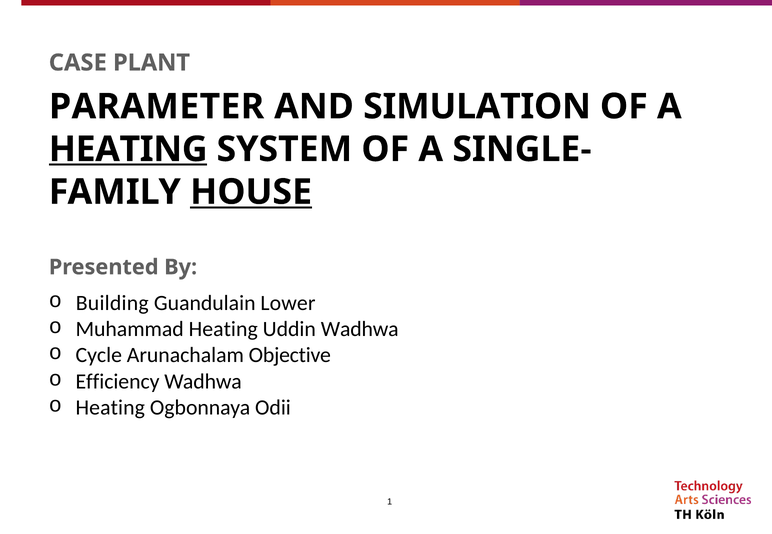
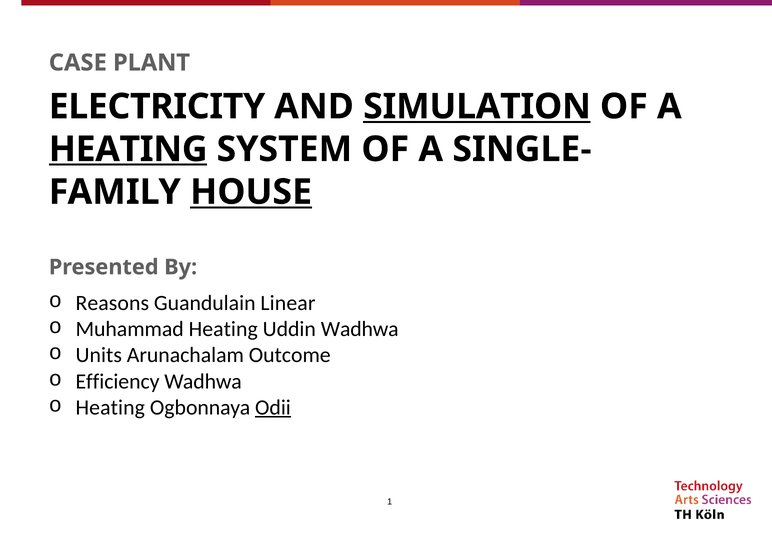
PARAMETER: PARAMETER -> ELECTRICITY
SIMULATION underline: none -> present
Building: Building -> Reasons
Lower: Lower -> Linear
Cycle: Cycle -> Units
Objective: Objective -> Outcome
Odii underline: none -> present
